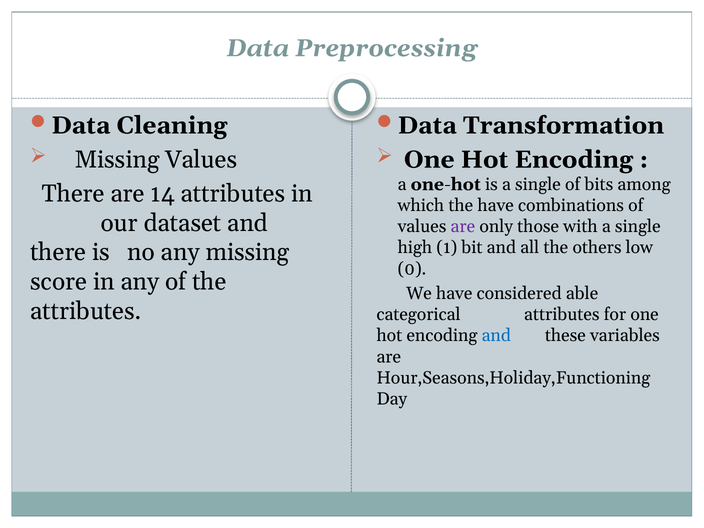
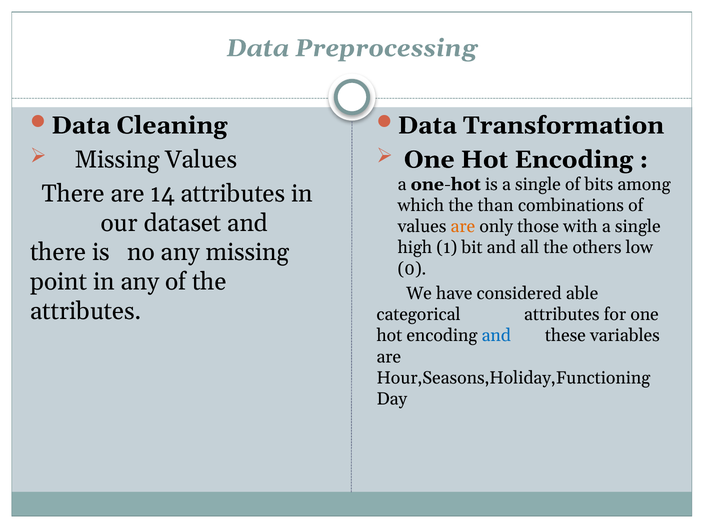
the have: have -> than
are at (463, 227) colour: purple -> orange
score: score -> point
